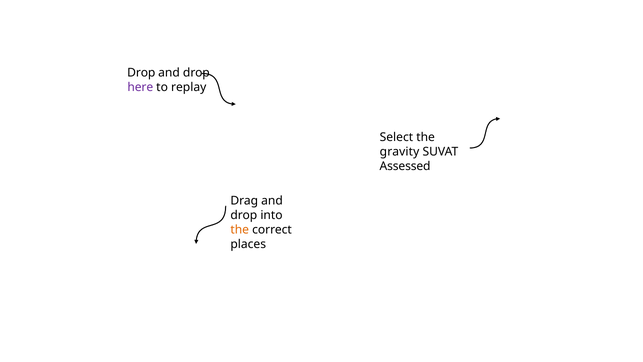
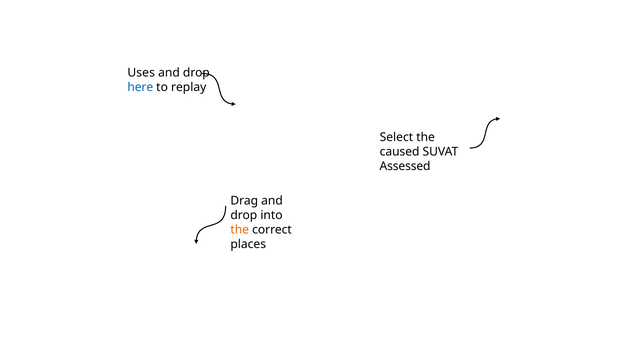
Drop at (141, 73): Drop -> Uses
here colour: purple -> blue
gravity: gravity -> caused
